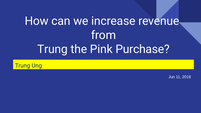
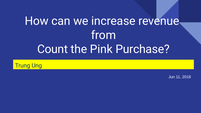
Trung at (52, 49): Trung -> Count
